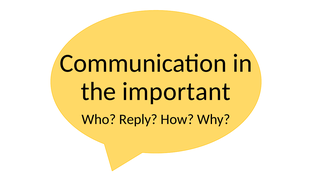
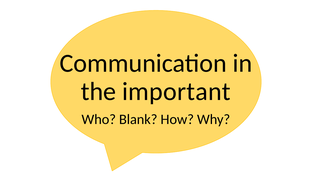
Reply: Reply -> Blank
